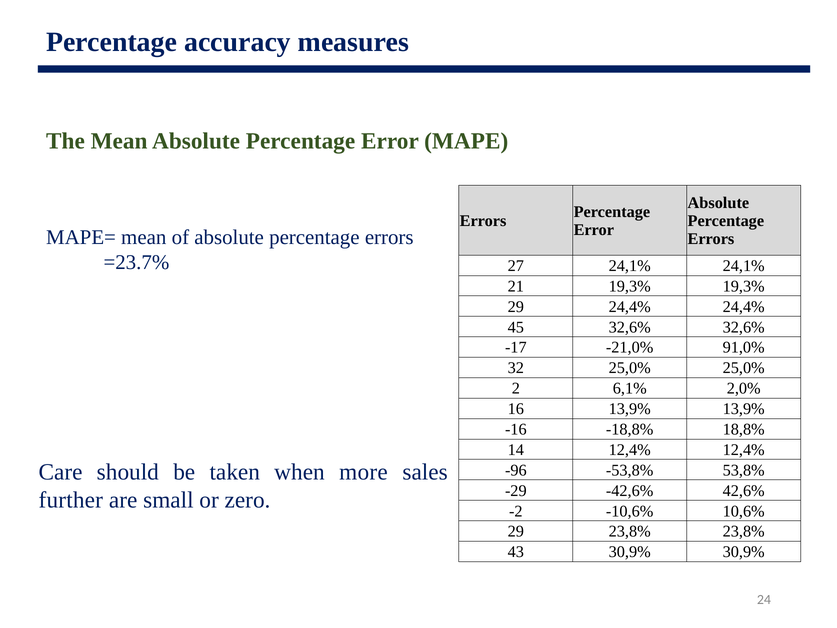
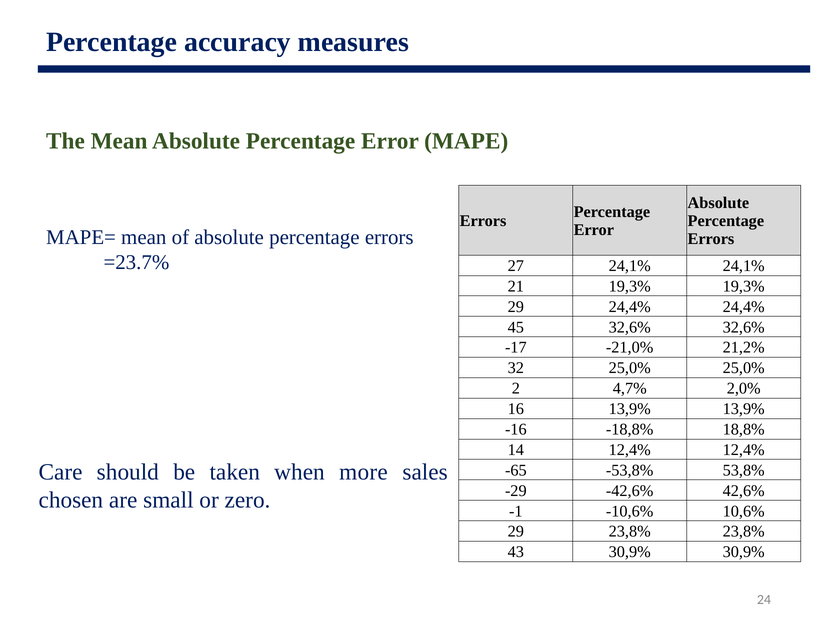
91,0%: 91,0% -> 21,2%
6,1%: 6,1% -> 4,7%
-96: -96 -> -65
further: further -> chosen
-2: -2 -> -1
